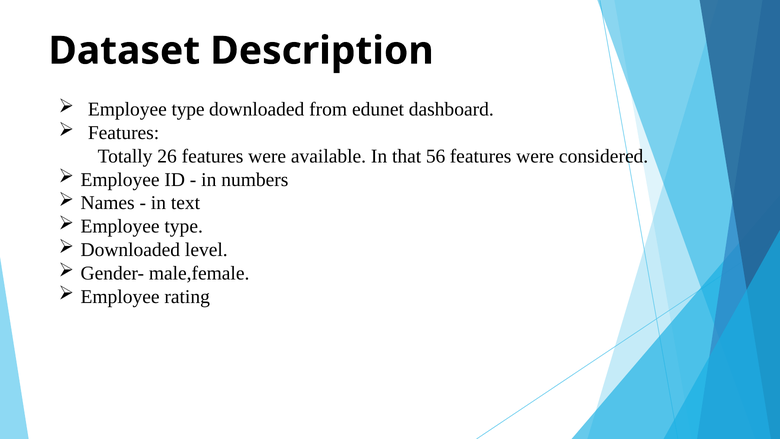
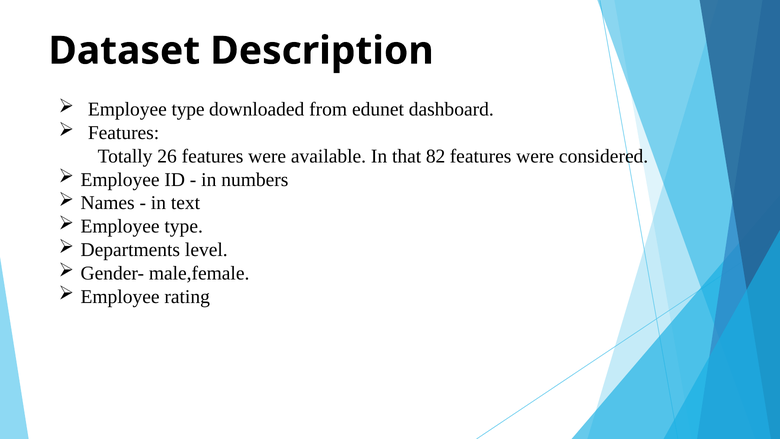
56: 56 -> 82
Downloaded at (130, 250): Downloaded -> Departments
